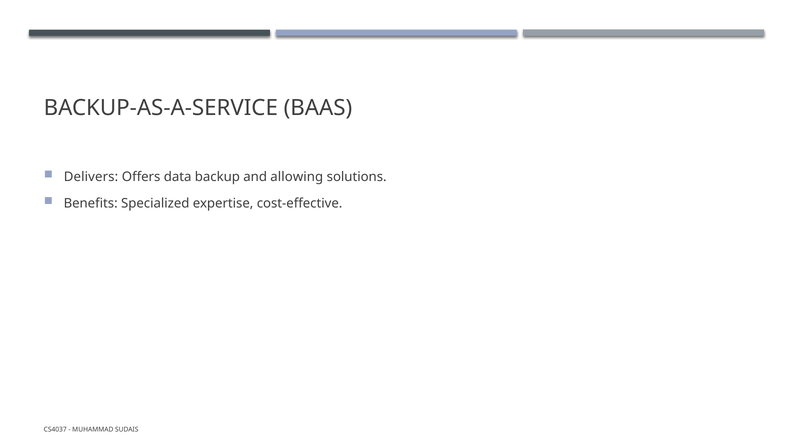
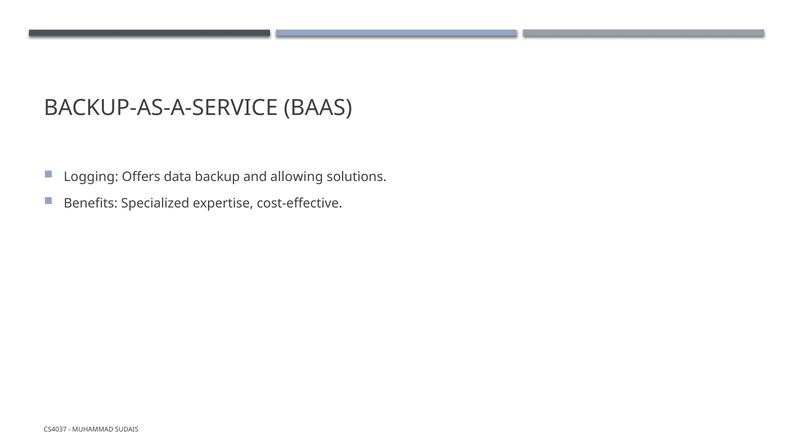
Delivers: Delivers -> Logging
